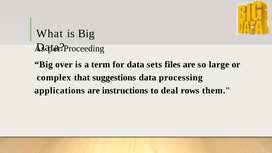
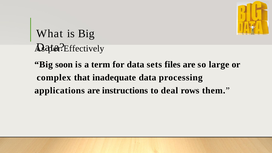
Proceeding: Proceeding -> Effectively
over: over -> soon
suggestions: suggestions -> inadequate
